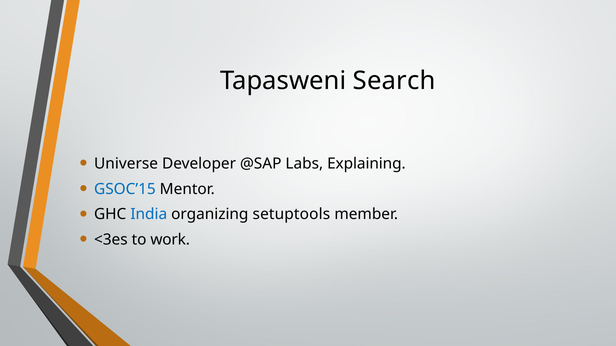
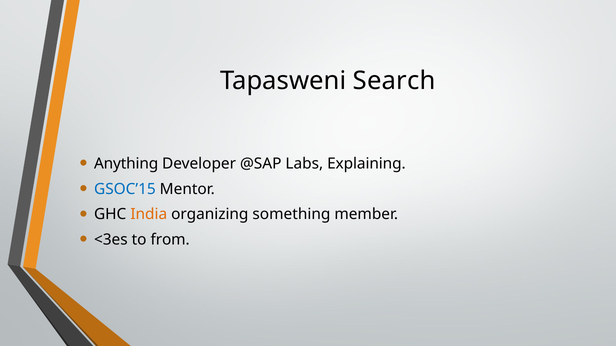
Universe: Universe -> Anything
India colour: blue -> orange
setuptools: setuptools -> something
work: work -> from
